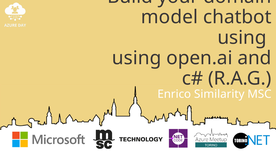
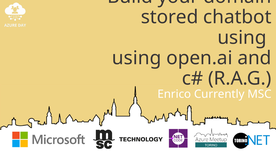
model: model -> stored
Similarity: Similarity -> Currently
